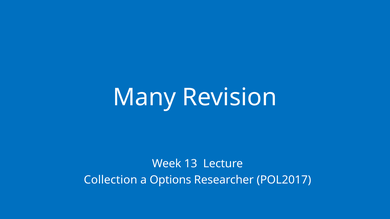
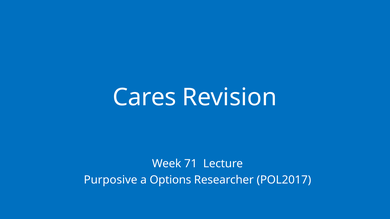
Many: Many -> Cares
13: 13 -> 71
Collection: Collection -> Purposive
